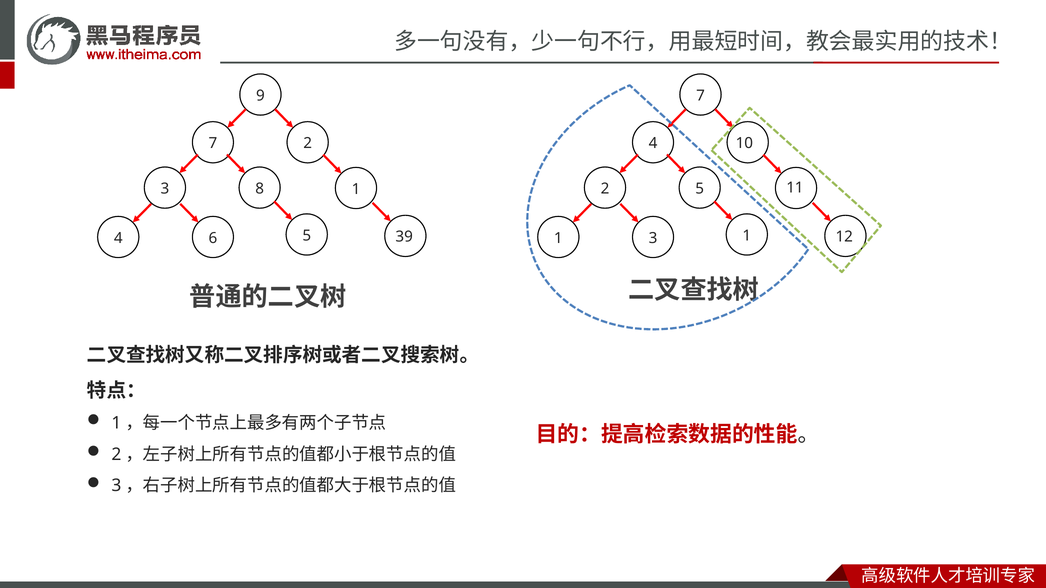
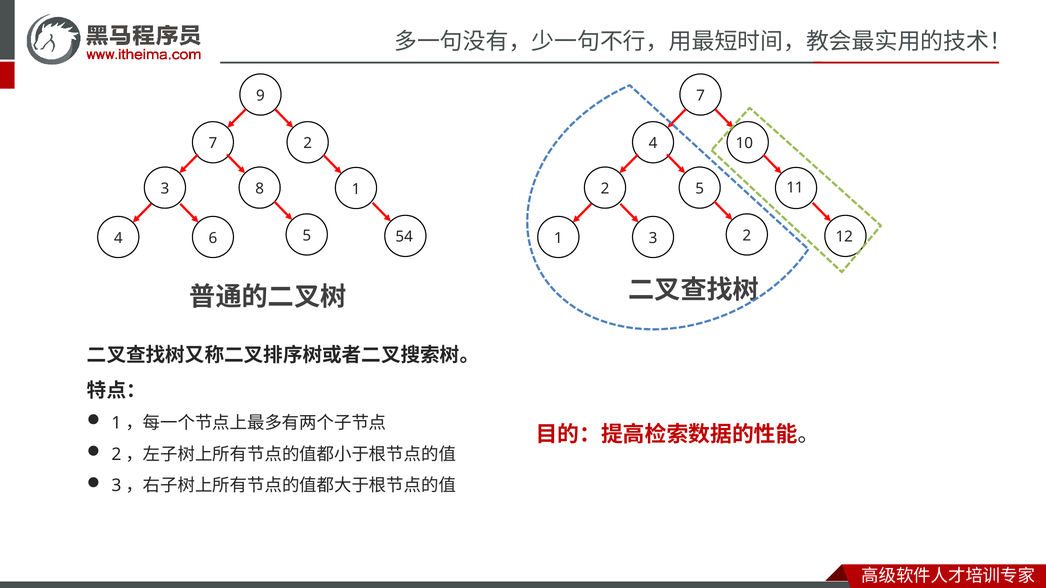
39: 39 -> 54
3 1: 1 -> 2
